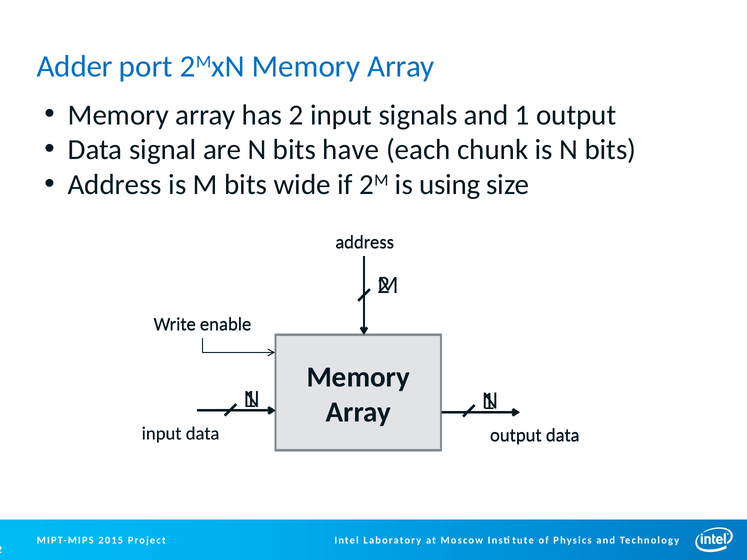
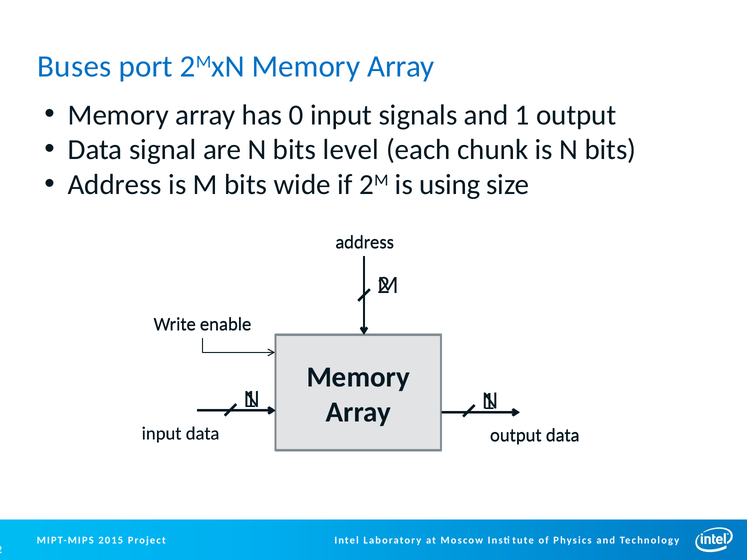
Adder: Adder -> Buses
has 2: 2 -> 0
have: have -> level
